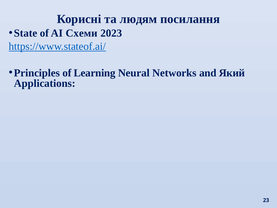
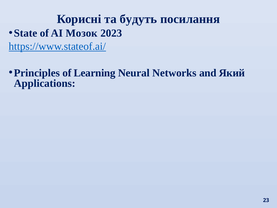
людям: людям -> будуть
Схеми: Схеми -> Мозок
